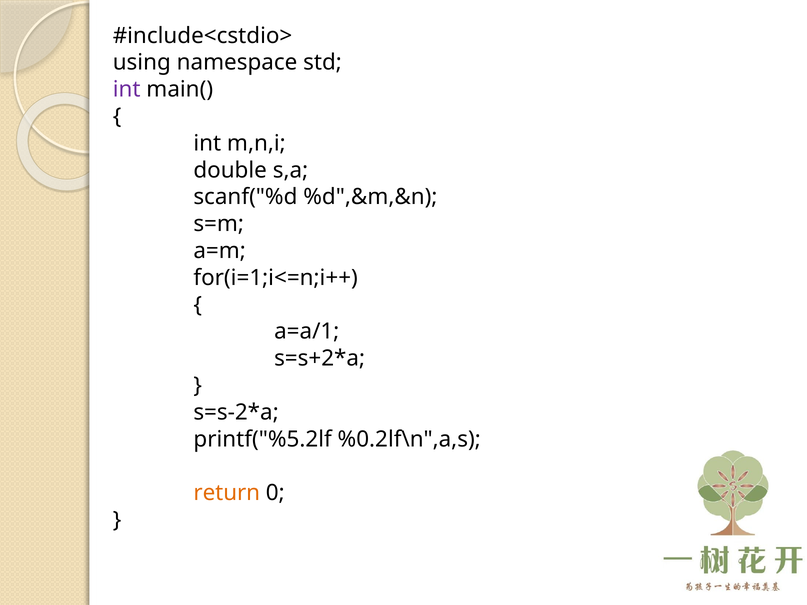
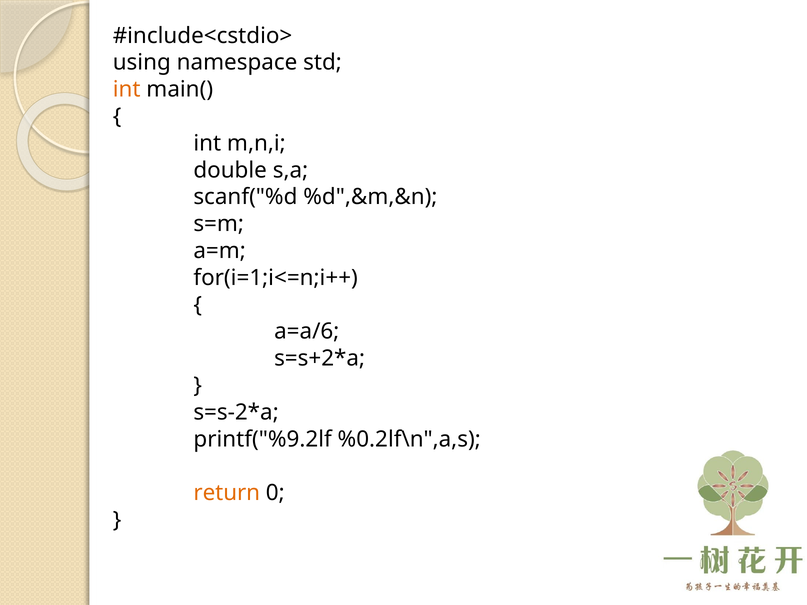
int at (127, 89) colour: purple -> orange
a=a/1: a=a/1 -> a=a/6
printf("%5.2lf: printf("%5.2lf -> printf("%9.2lf
